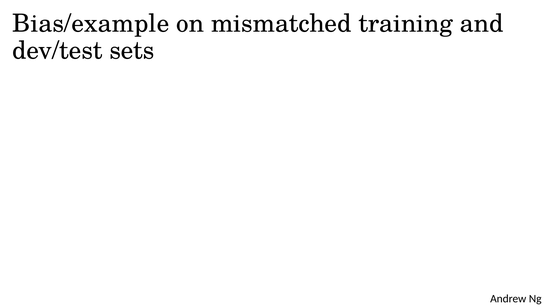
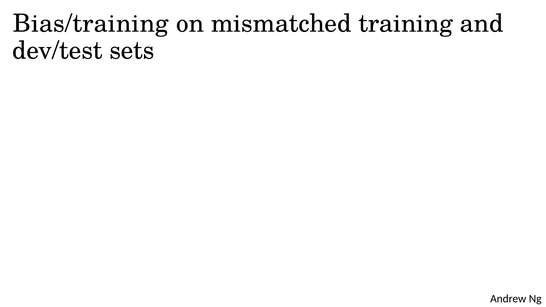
Bias/example: Bias/example -> Bias/training
